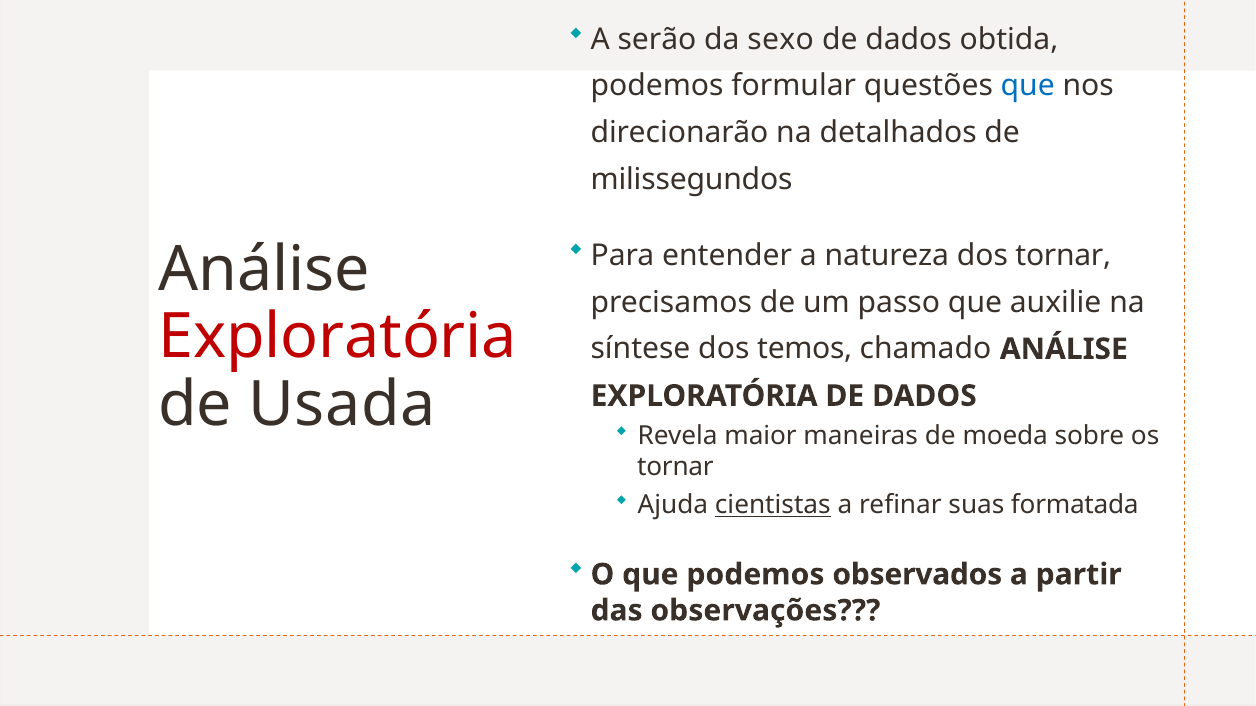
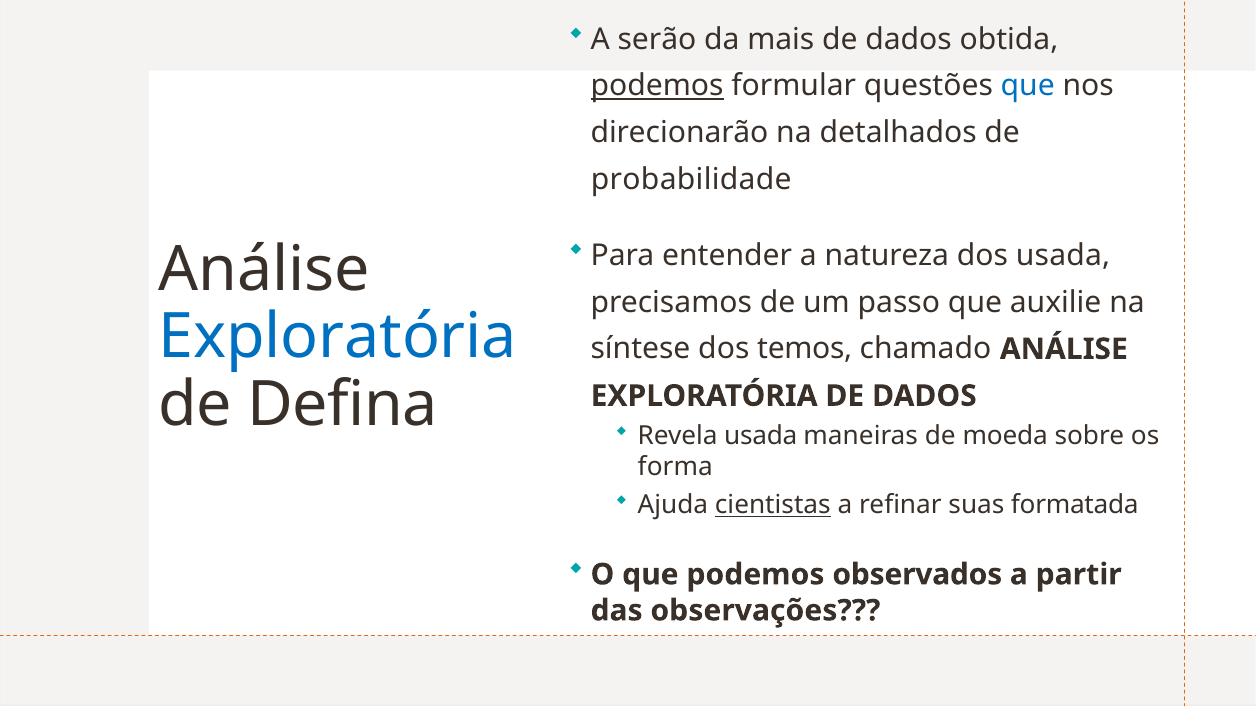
sexo: sexo -> mais
podemos at (657, 86) underline: none -> present
milissegundos: milissegundos -> probabilidade
dos tornar: tornar -> usada
Exploratória at (338, 337) colour: red -> blue
Usada: Usada -> Defina
Revela maior: maior -> usada
tornar at (675, 468): tornar -> forma
